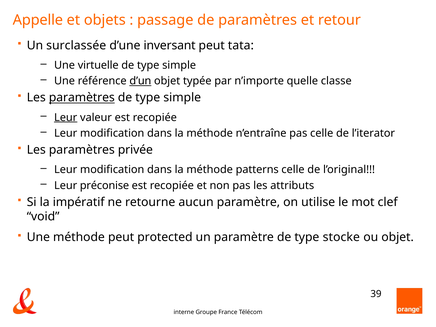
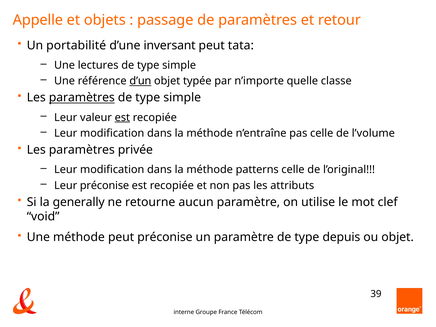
surclassée: surclassée -> portabilité
virtuelle: virtuelle -> lectures
Leur at (66, 117) underline: present -> none
est at (122, 117) underline: none -> present
l’iterator: l’iterator -> l’volume
impératif: impératif -> generally
peut protected: protected -> préconise
stocke: stocke -> depuis
